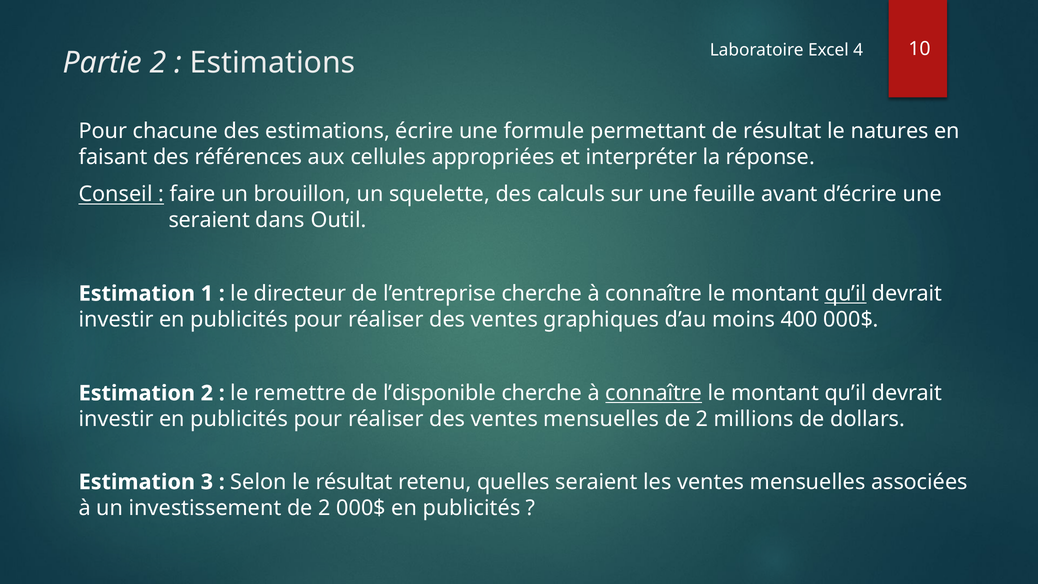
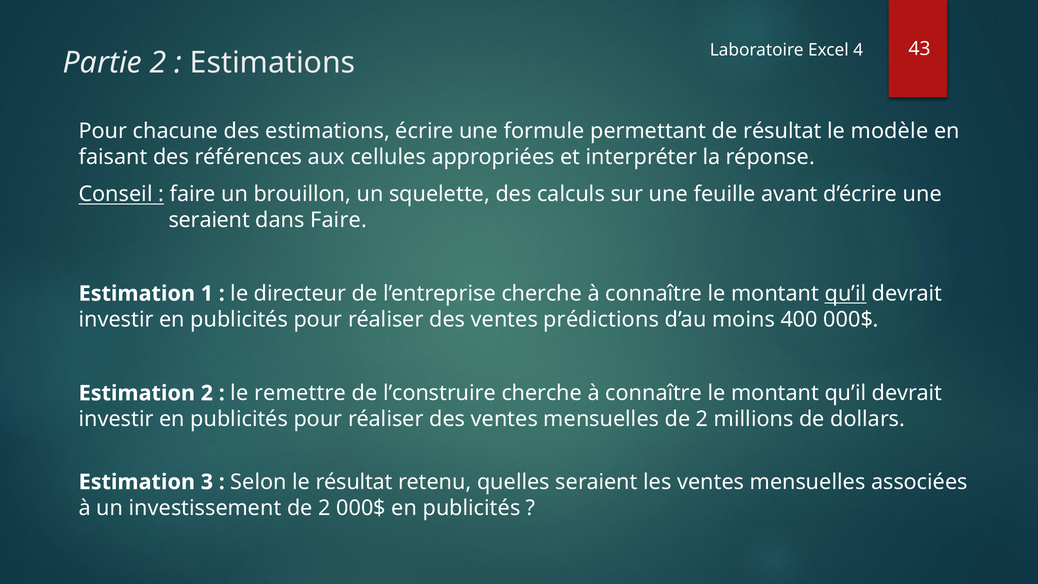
10: 10 -> 43
natures: natures -> modèle
dans Outil: Outil -> Faire
graphiques: graphiques -> prédictions
l’disponible: l’disponible -> l’construire
connaître at (654, 393) underline: present -> none
